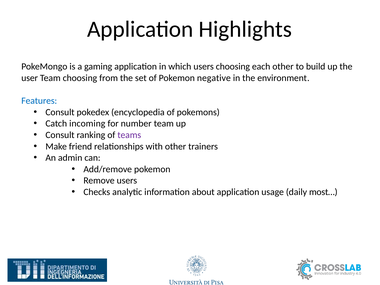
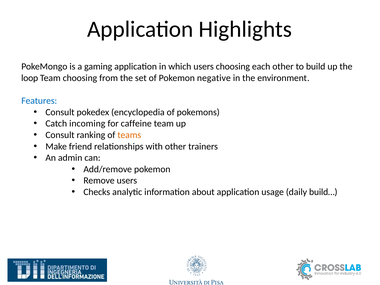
user: user -> loop
number: number -> caffeine
teams colour: purple -> orange
most…: most… -> build…
